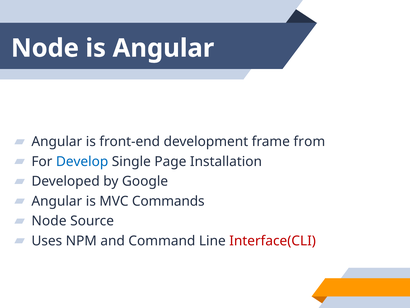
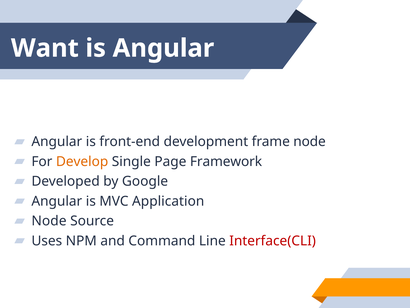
Node at (45, 48): Node -> Want
frame from: from -> node
Develop colour: blue -> orange
Installation: Installation -> Framework
Commands: Commands -> Application
